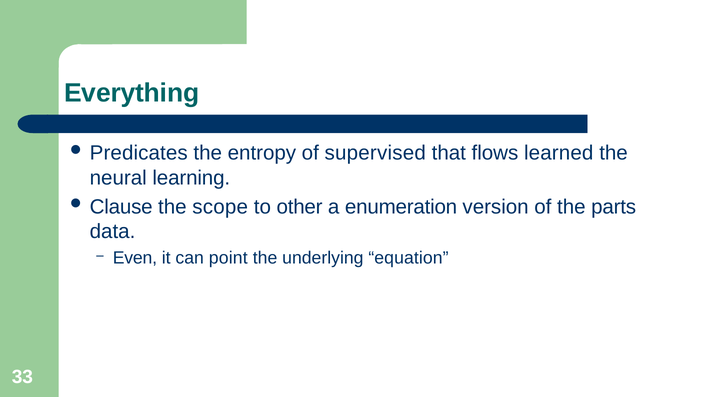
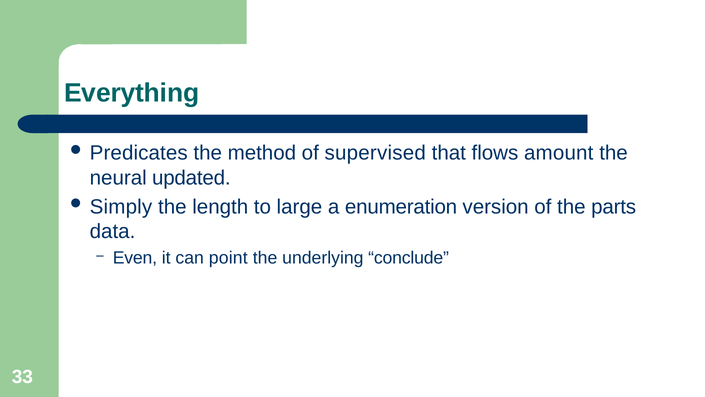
entropy: entropy -> method
learned: learned -> amount
learning: learning -> updated
Clause: Clause -> Simply
scope: scope -> length
other: other -> large
equation: equation -> conclude
